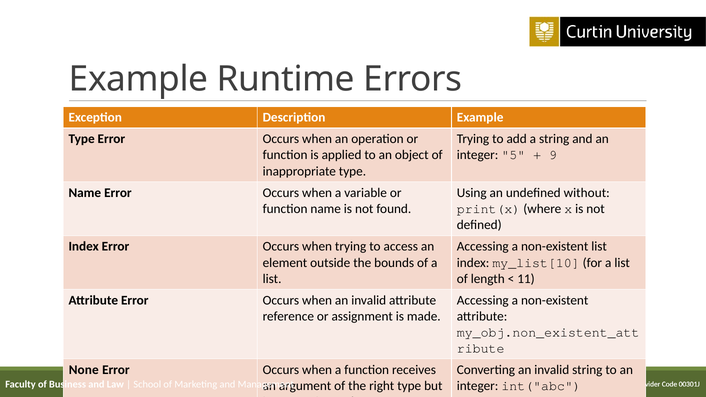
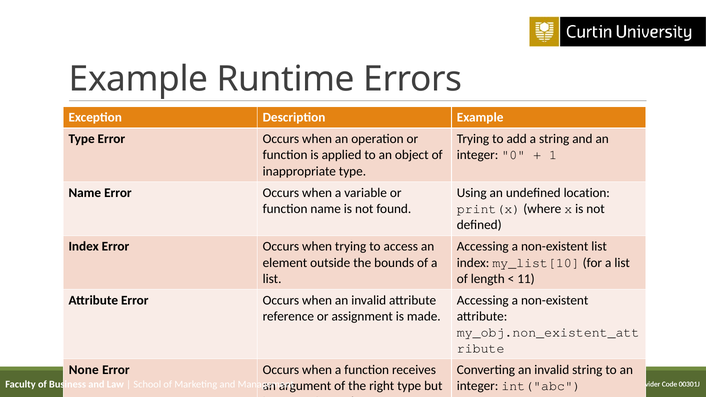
5: 5 -> 0
9: 9 -> 1
without: without -> location
